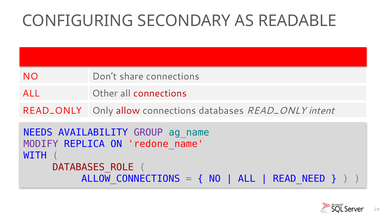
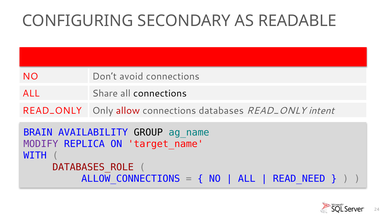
share: share -> avoid
Other: Other -> Share
connections at (160, 94) colour: red -> black
NEEDS: NEEDS -> BRAIN
GROUP colour: purple -> black
redone_name: redone_name -> target_name
